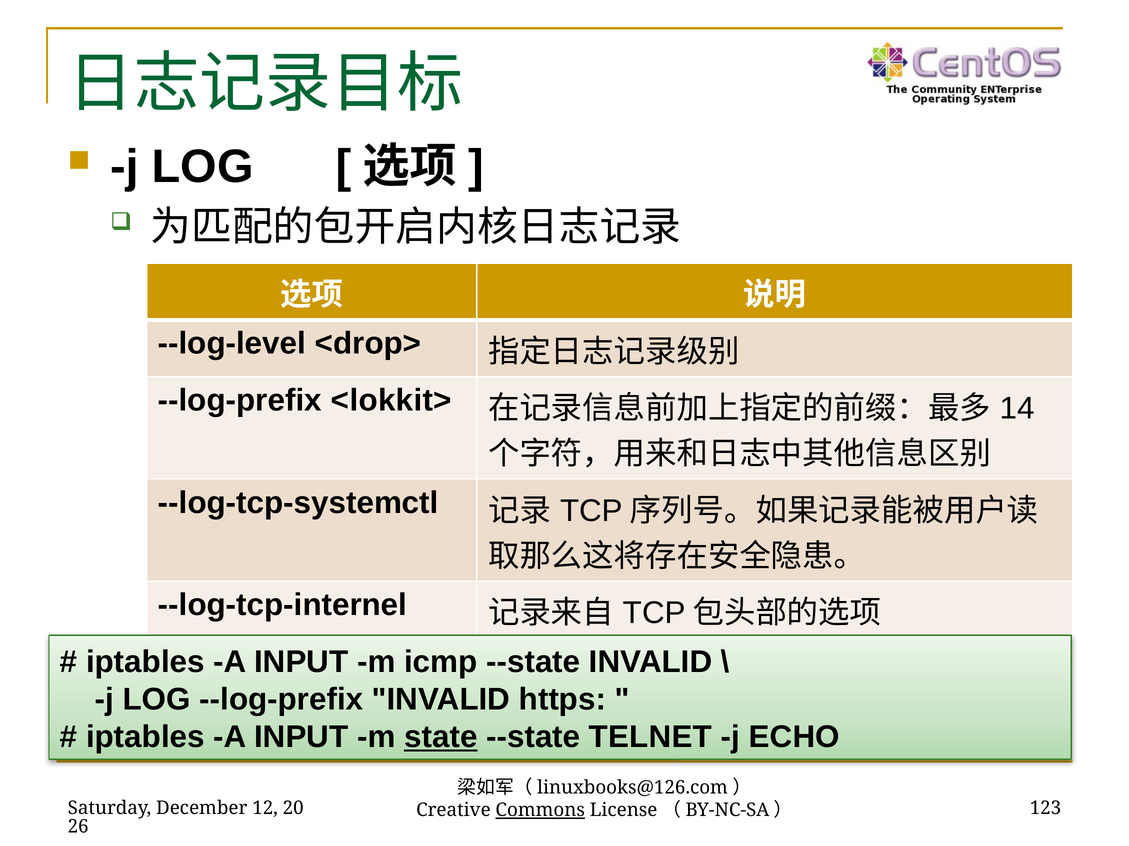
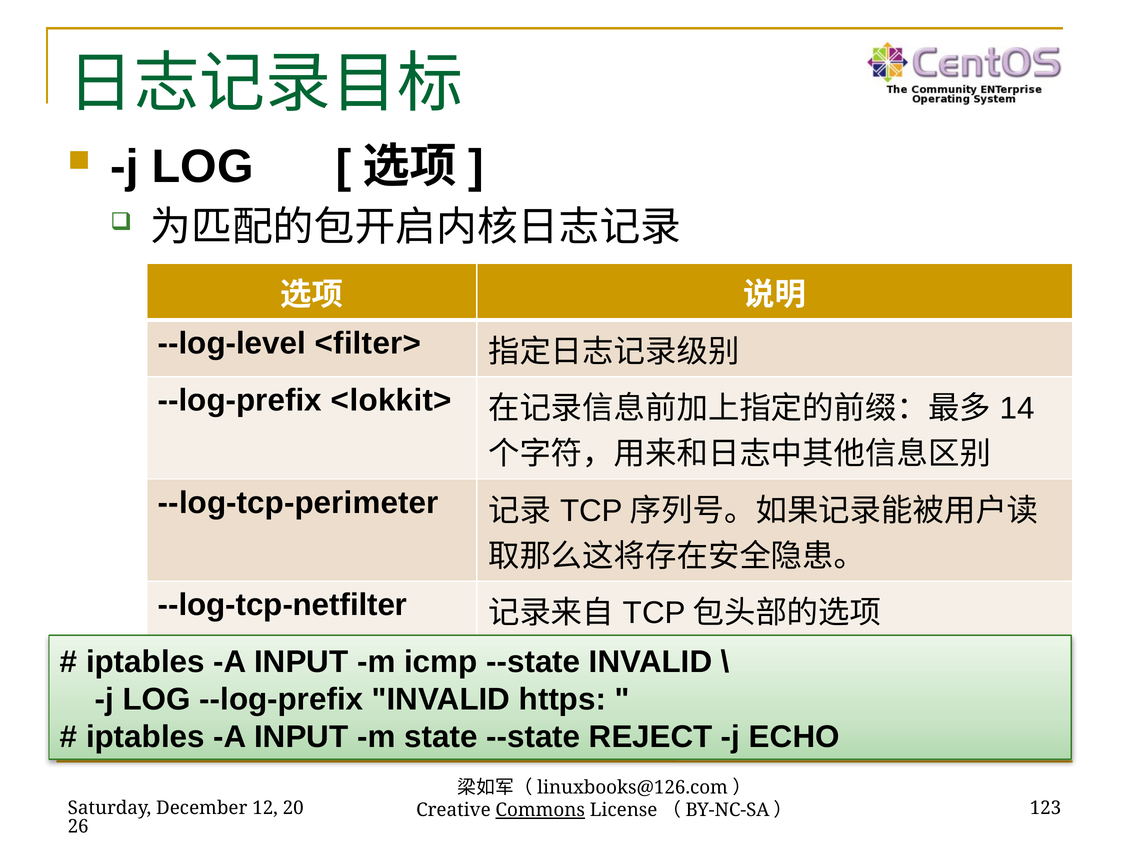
<drop>: <drop> -> <filter>
--log-tcp-systemctl: --log-tcp-systemctl -> --log-tcp-perimeter
--log-tcp-internel: --log-tcp-internel -> --log-tcp-netfilter
state underline: present -> none
TELNET: TELNET -> REJECT
